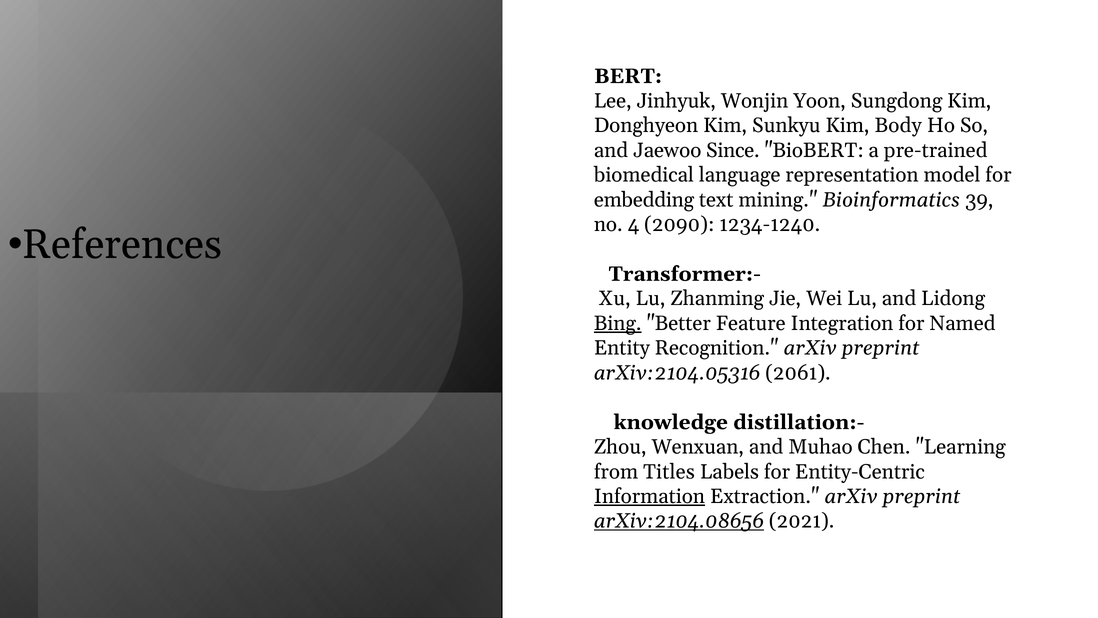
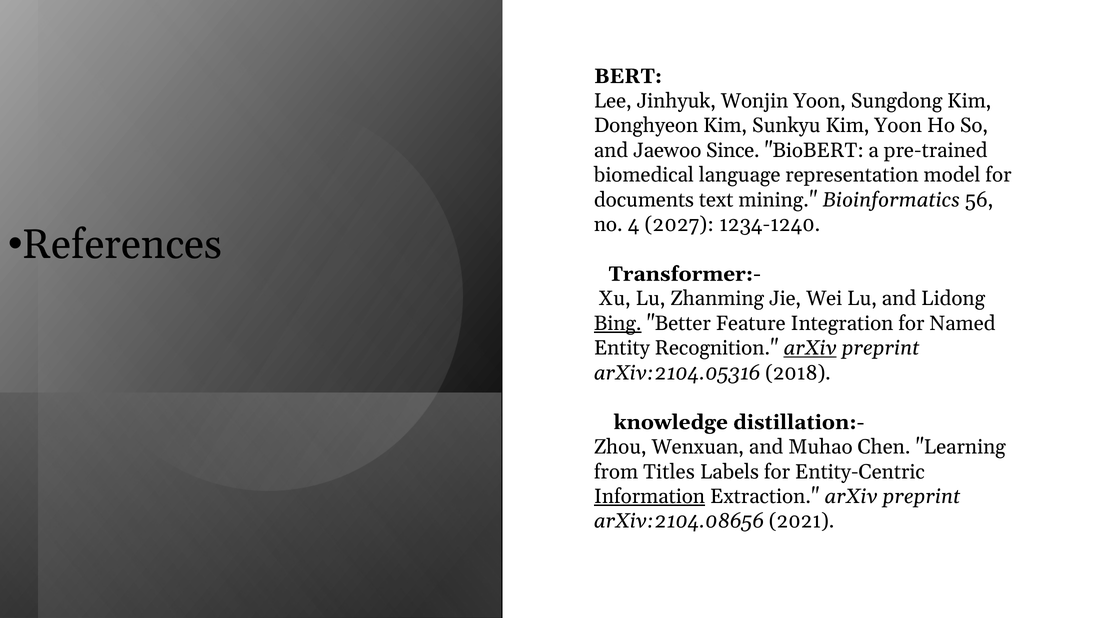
Kim Body: Body -> Yoon
embedding: embedding -> documents
39: 39 -> 56
2090: 2090 -> 2027
arXiv at (810, 348) underline: none -> present
2061: 2061 -> 2018
arXiv:2104.08656 underline: present -> none
